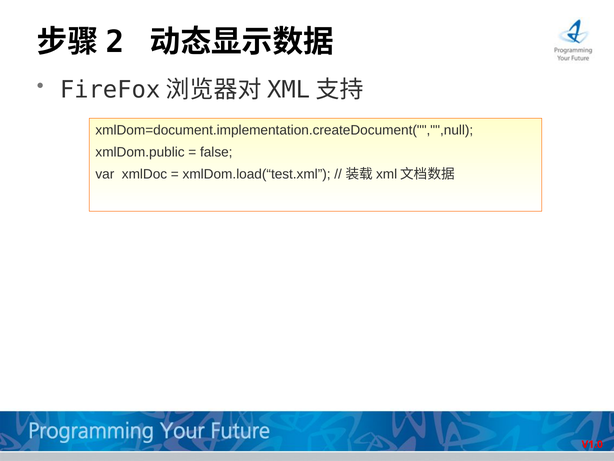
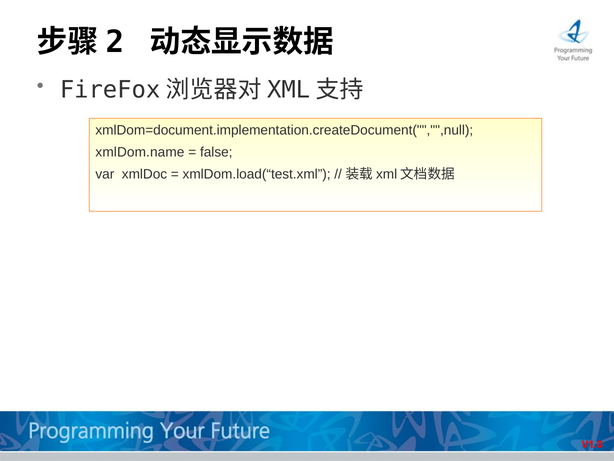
xmlDom.public: xmlDom.public -> xmlDom.name
